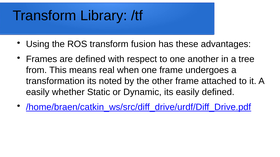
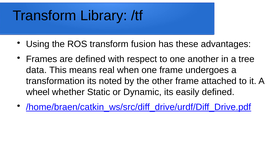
from: from -> data
easily at (38, 92): easily -> wheel
